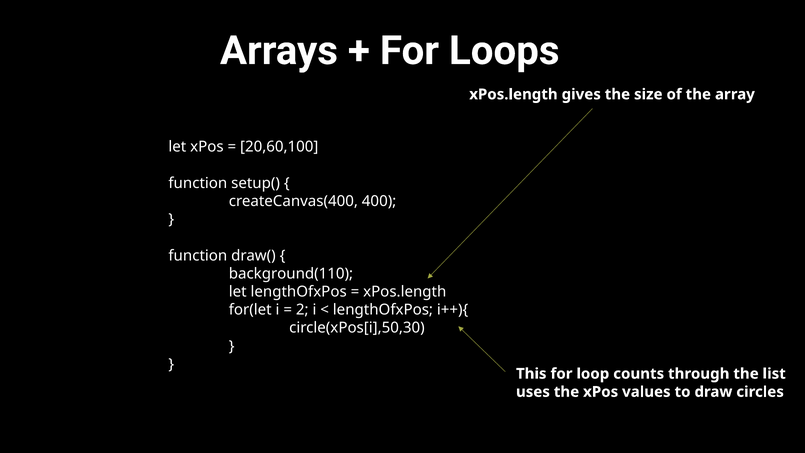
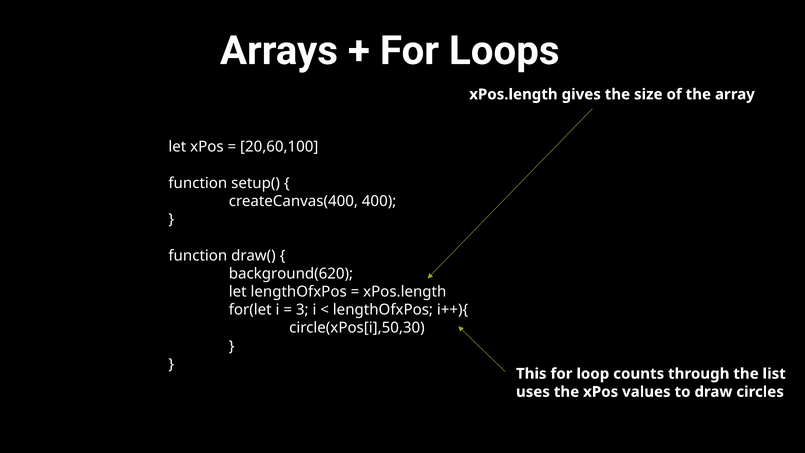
background(110: background(110 -> background(620
2: 2 -> 3
